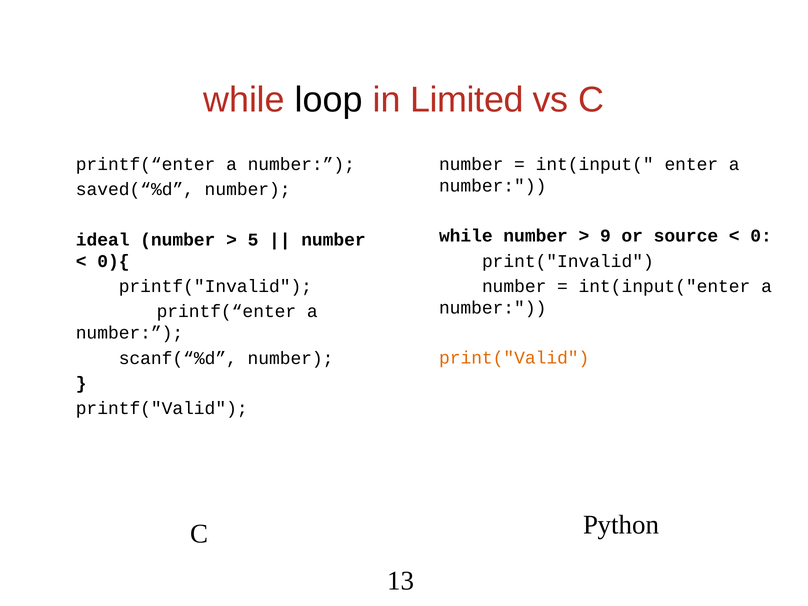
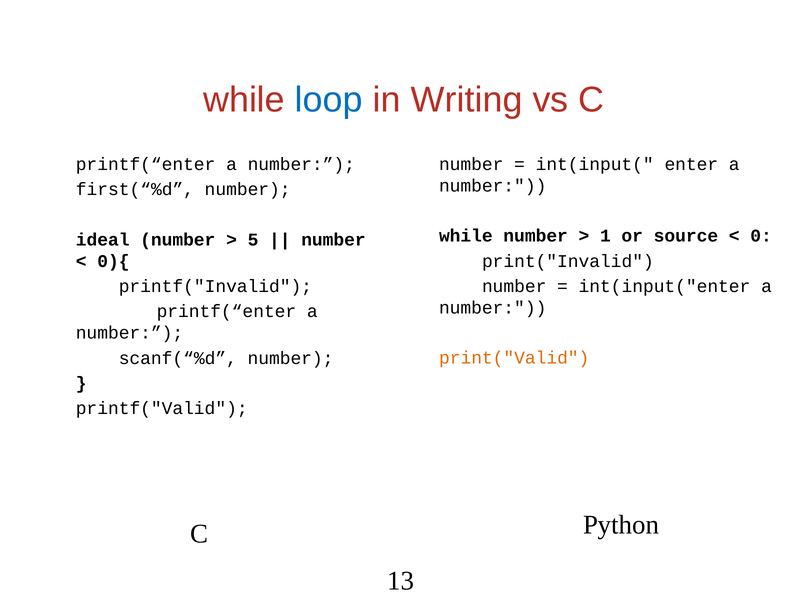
loop colour: black -> blue
Limited: Limited -> Writing
saved(“%d: saved(“%d -> first(“%d
9: 9 -> 1
